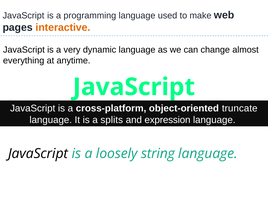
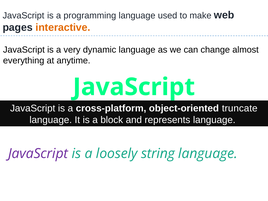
splits: splits -> block
expression: expression -> represents
JavaScript at (38, 153) colour: black -> purple
